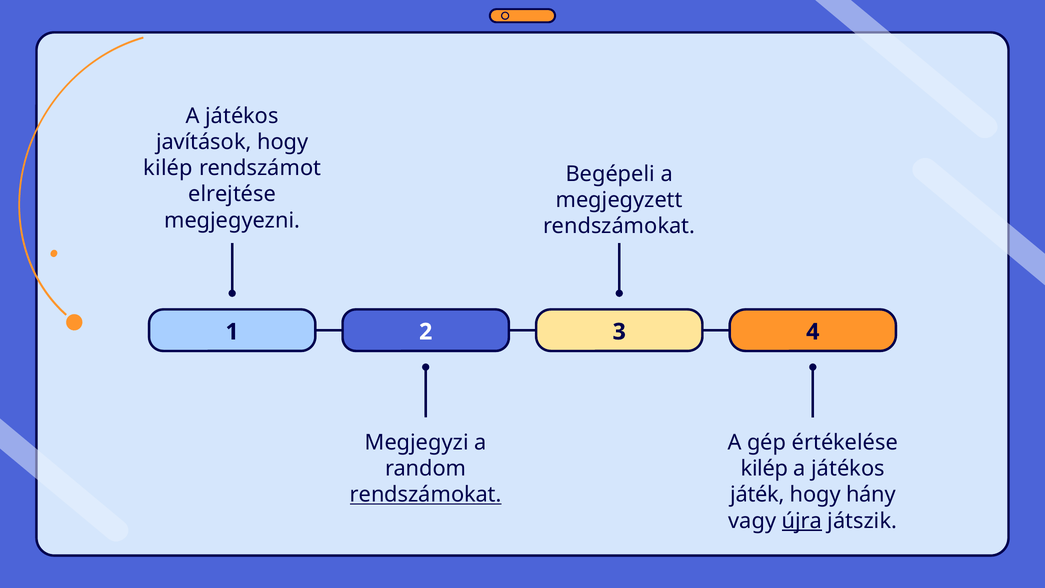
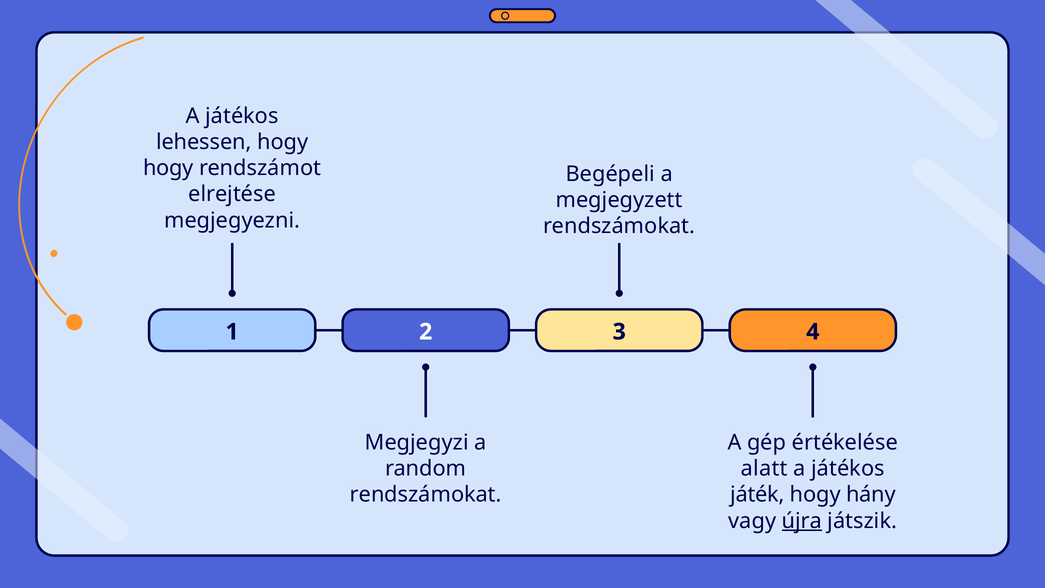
javítások: javítások -> lehessen
kilép at (168, 168): kilép -> hogy
kilép at (764, 468): kilép -> alatt
rendszámokat at (426, 495) underline: present -> none
